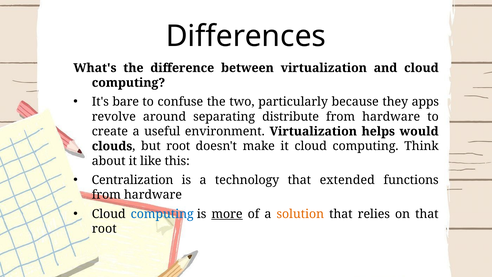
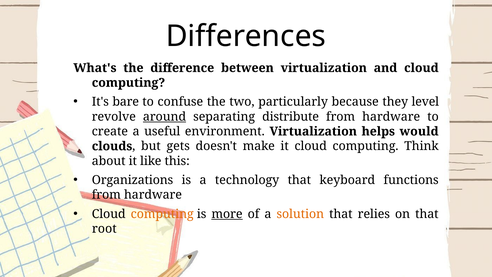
apps: apps -> level
around underline: none -> present
but root: root -> gets
Centralization: Centralization -> Organizations
extended: extended -> keyboard
computing at (162, 214) colour: blue -> orange
